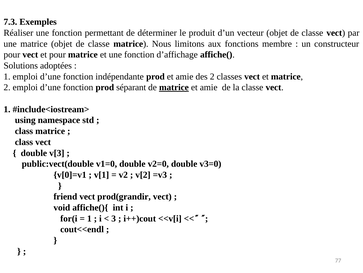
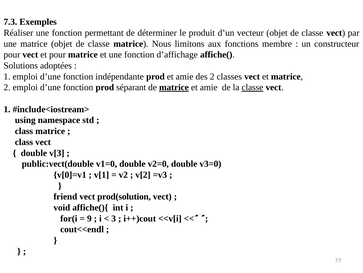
classe at (252, 87) underline: none -> present
prod(grandir: prod(grandir -> prod(solution
1 at (89, 218): 1 -> 9
